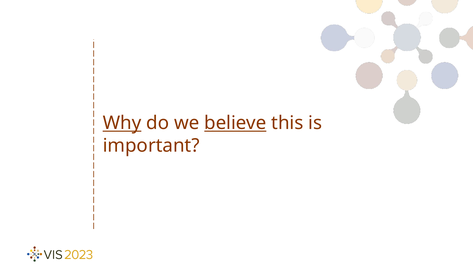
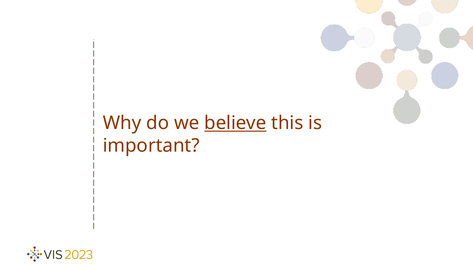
Why underline: present -> none
